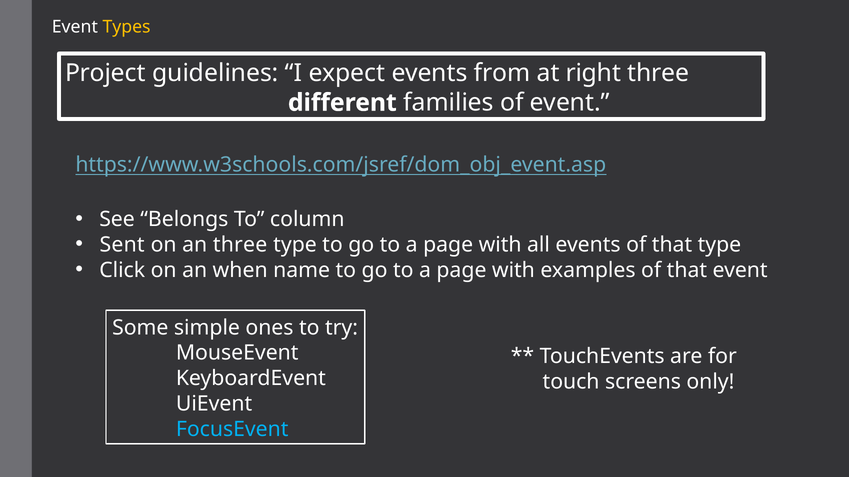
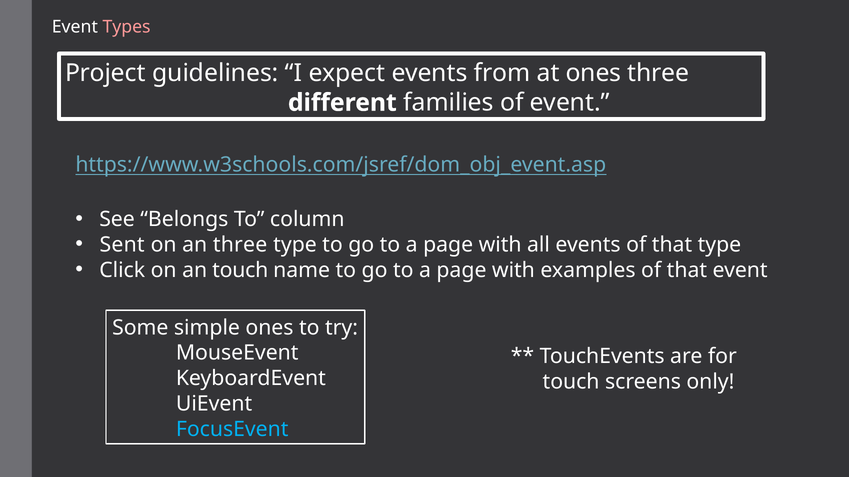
Types colour: yellow -> pink
at right: right -> ones
an when: when -> touch
